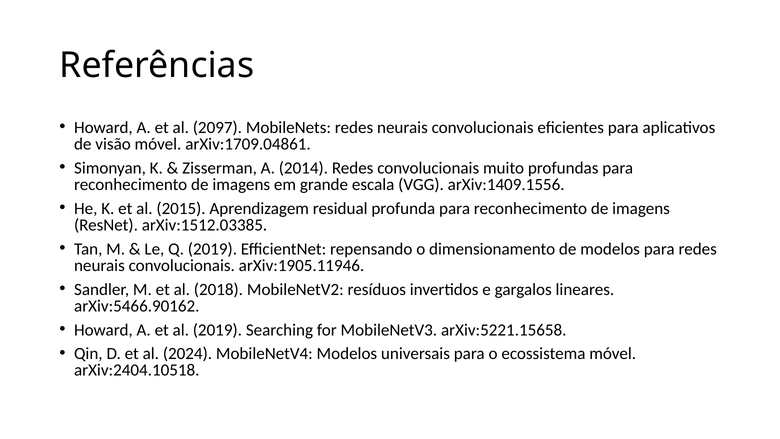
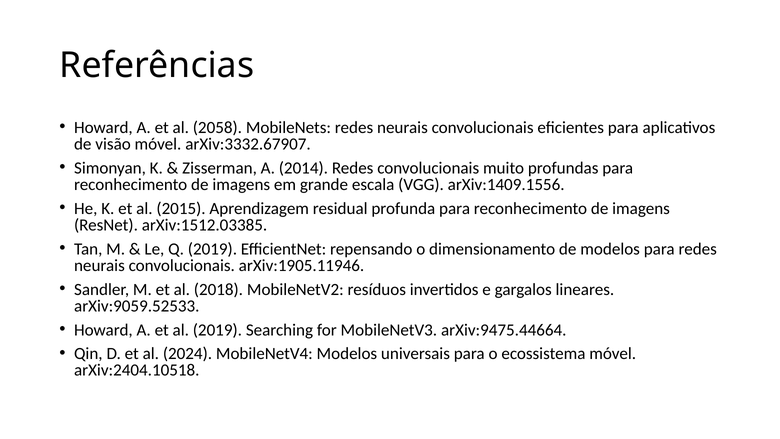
2097: 2097 -> 2058
arXiv:1709.04861: arXiv:1709.04861 -> arXiv:3332.67907
arXiv:5466.90162: arXiv:5466.90162 -> arXiv:9059.52533
arXiv:5221.15658: arXiv:5221.15658 -> arXiv:9475.44664
